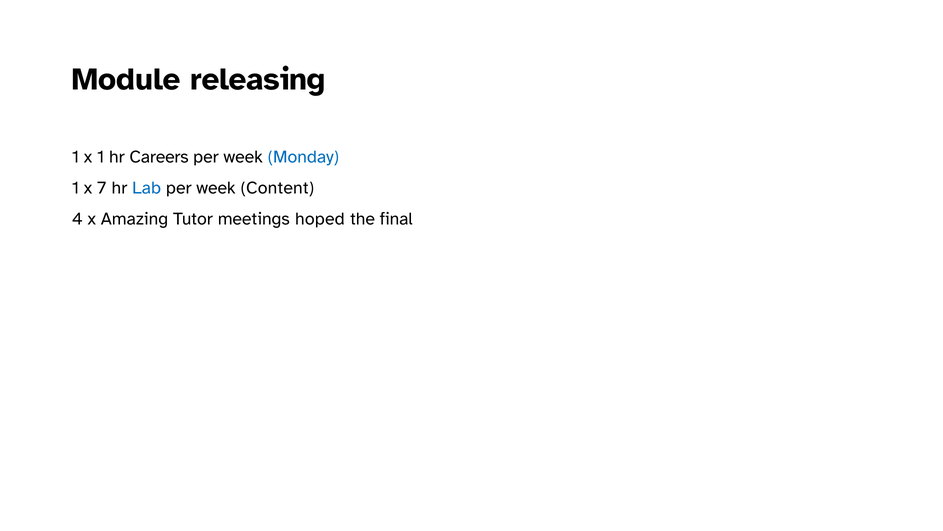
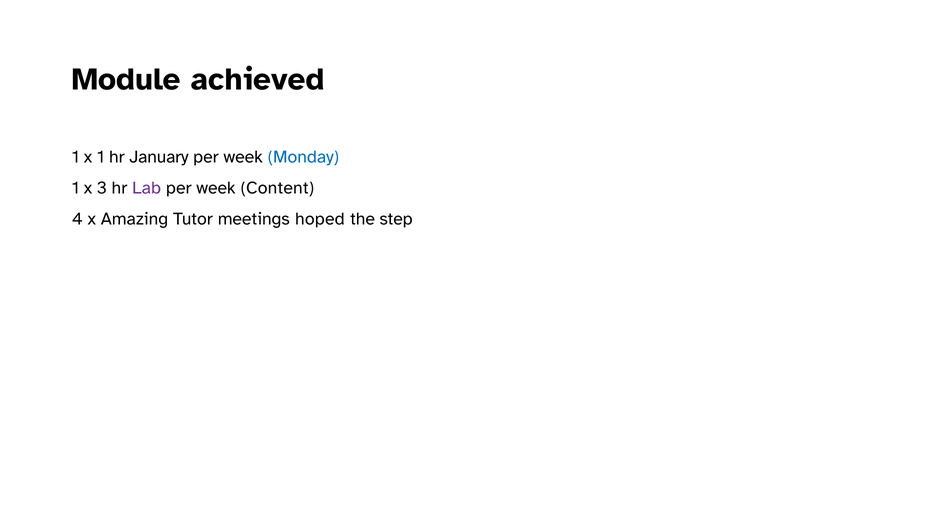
releasing: releasing -> achieved
Careers: Careers -> January
7: 7 -> 3
Lab colour: blue -> purple
final: final -> step
